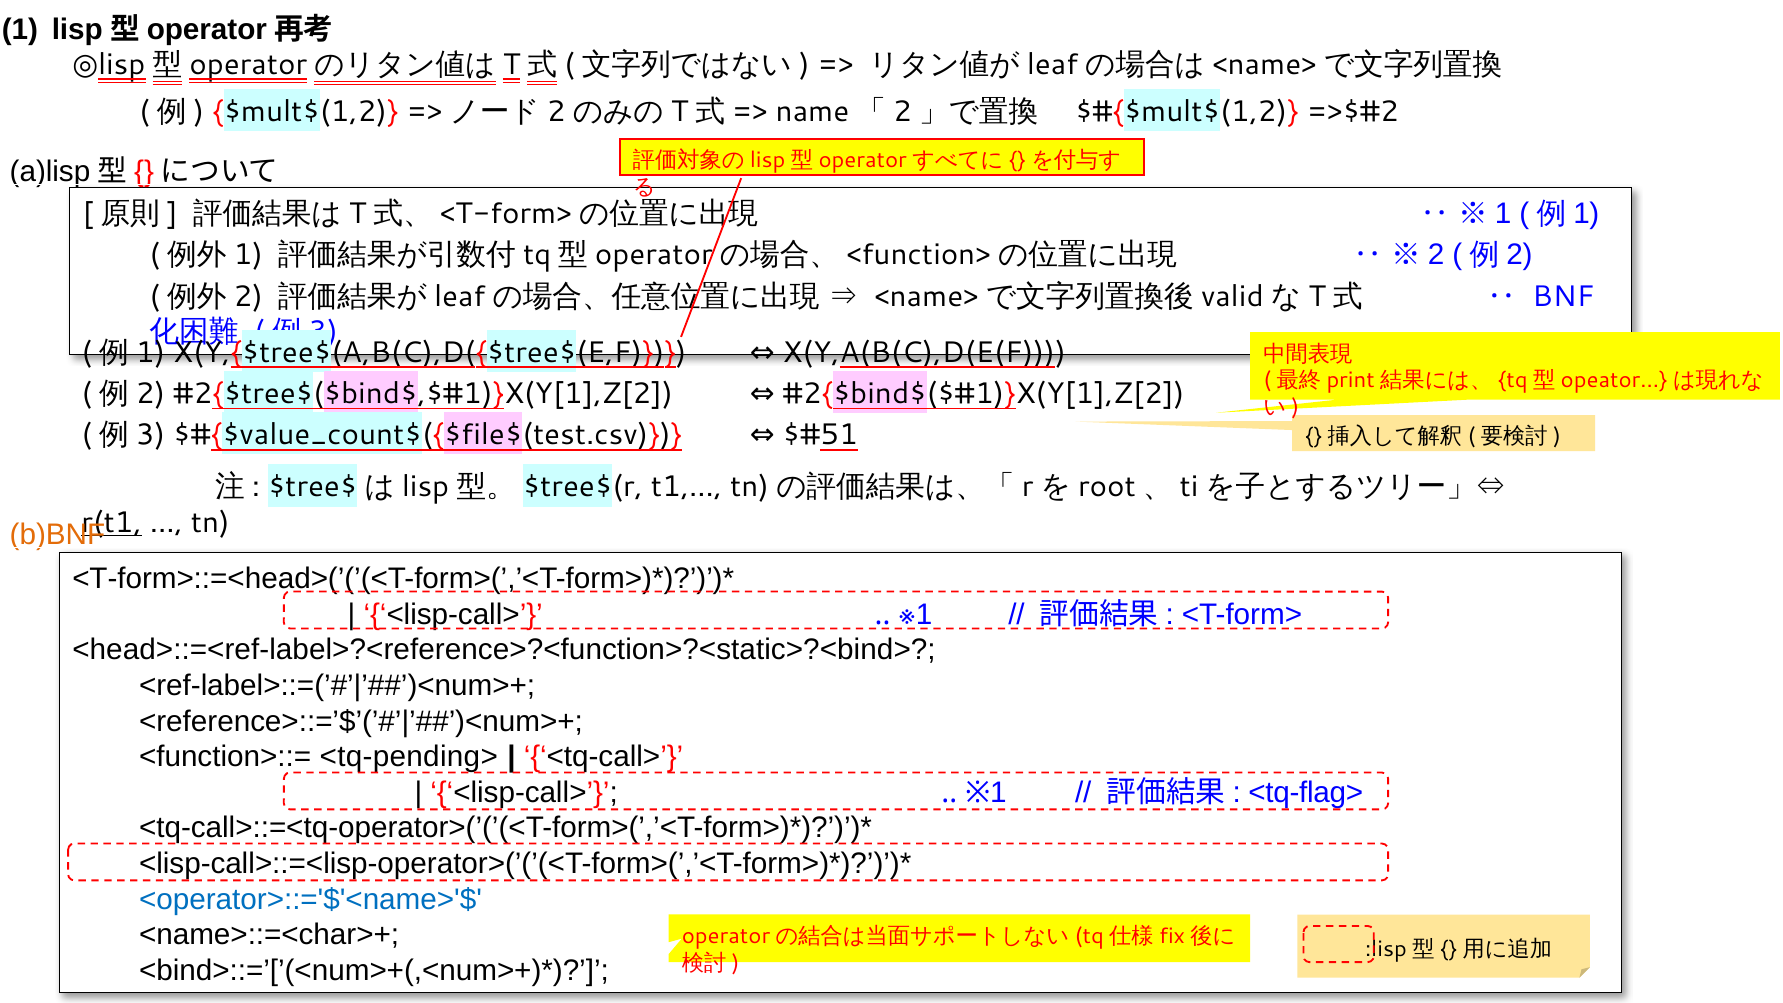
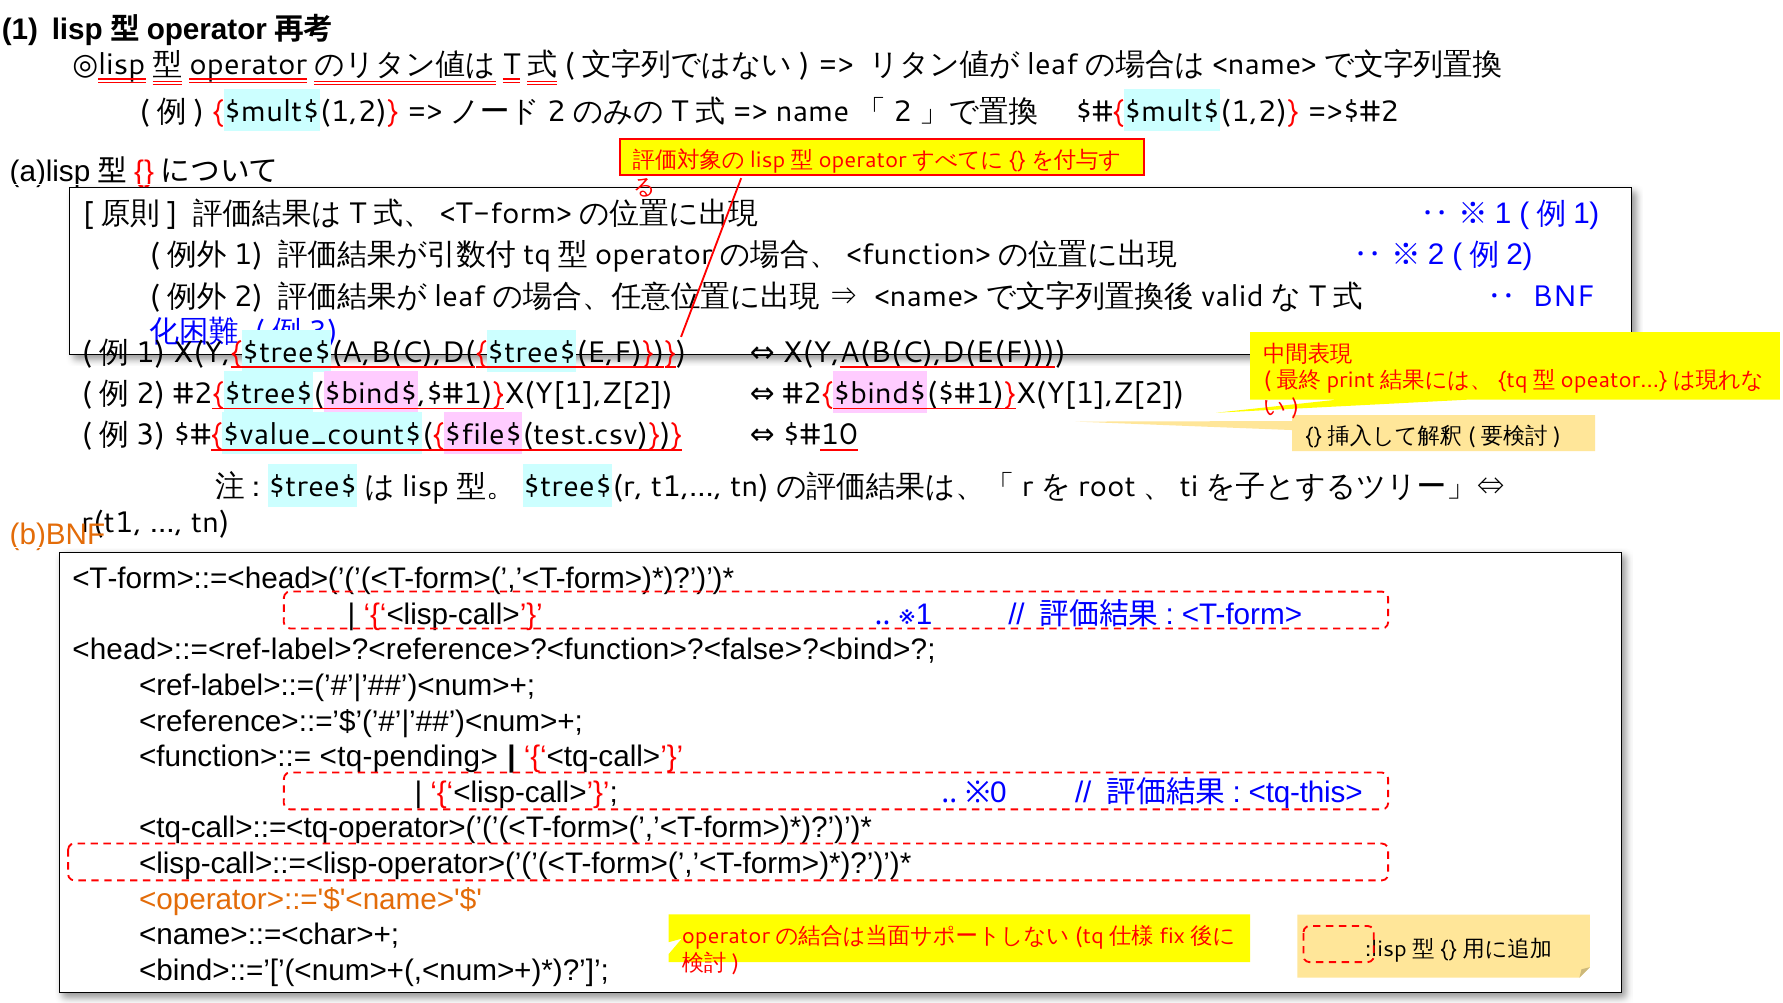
51: 51 -> 10
r(t1 underline: present -> none
<head>::=<ref-label>?<reference>?<function>?<static>?<bind>: <head>::=<ref-label>?<reference>?<function>?<static>?<bind> -> <head>::=<ref-label>?<reference>?<function>?<false>?<bind>
<lisp-call> 1: 1 -> 0
<tq-flag>: <tq-flag> -> <tq-this>
<operator>::='$'<name>'$ colour: blue -> orange
